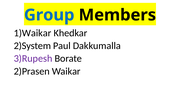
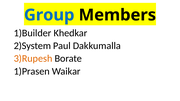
1)Waikar: 1)Waikar -> 1)Builder
3)Rupesh colour: purple -> orange
2)Prasen: 2)Prasen -> 1)Prasen
